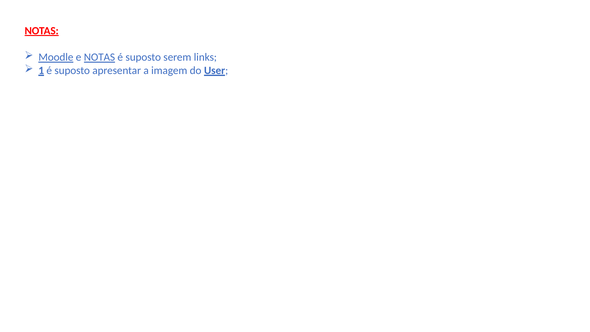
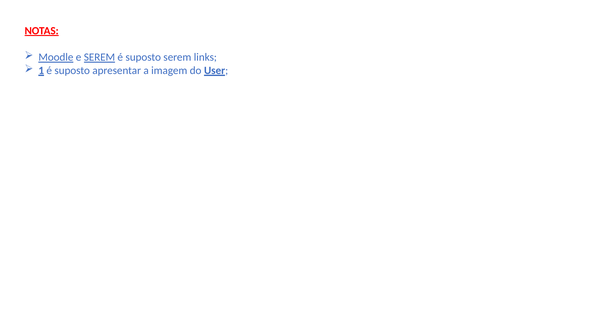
e NOTAS: NOTAS -> SEREM
